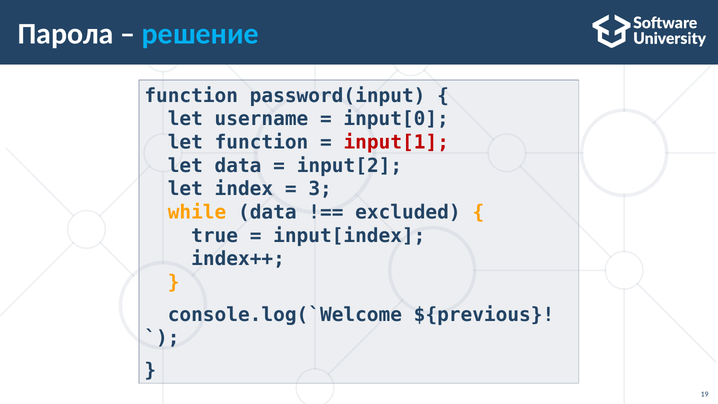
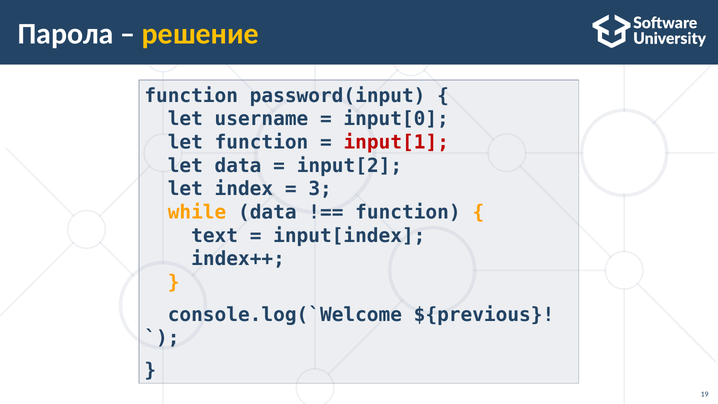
решение colour: light blue -> yellow
excluded at (408, 212): excluded -> function
true: true -> text
